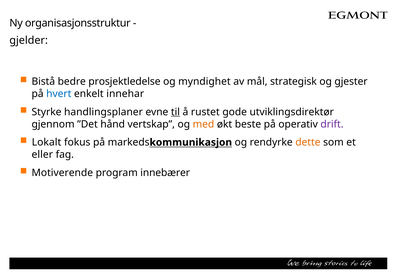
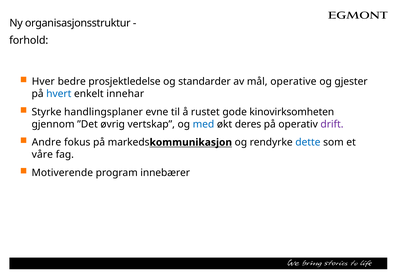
gjelder: gjelder -> forhold
Bistå: Bistå -> Hver
myndighet: myndighet -> standarder
strategisk: strategisk -> operative
til underline: present -> none
utviklingsdirektør: utviklingsdirektør -> kinovirksomheten
hånd: hånd -> øvrig
med colour: orange -> blue
beste: beste -> deres
Lokalt: Lokalt -> Andre
dette colour: orange -> blue
eller: eller -> våre
